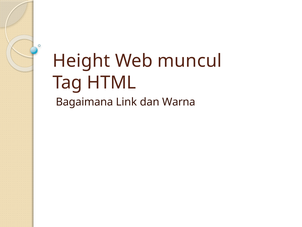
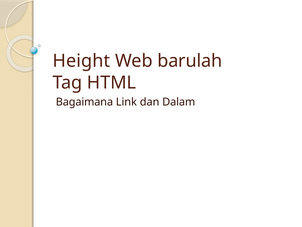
muncul: muncul -> barulah
Warna: Warna -> Dalam
